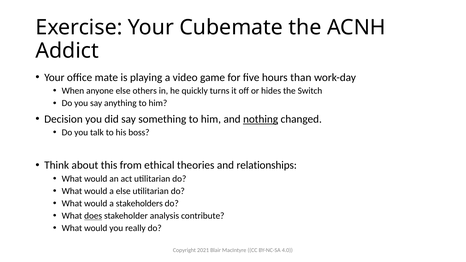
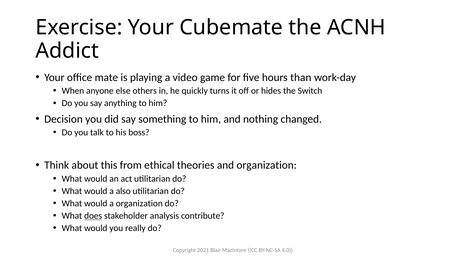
nothing underline: present -> none
and relationships: relationships -> organization
a else: else -> also
a stakeholders: stakeholders -> organization
